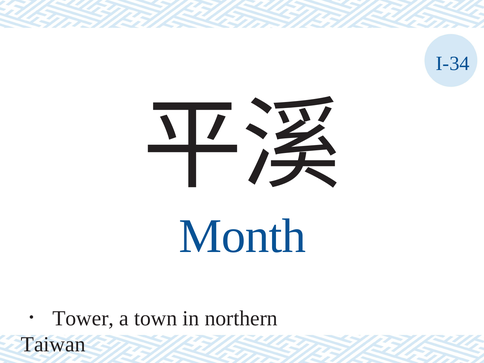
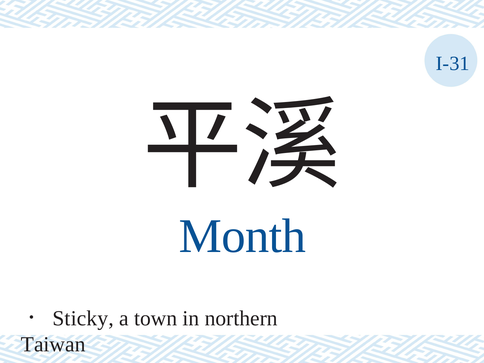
I-34: I-34 -> I-31
Tower: Tower -> Sticky
